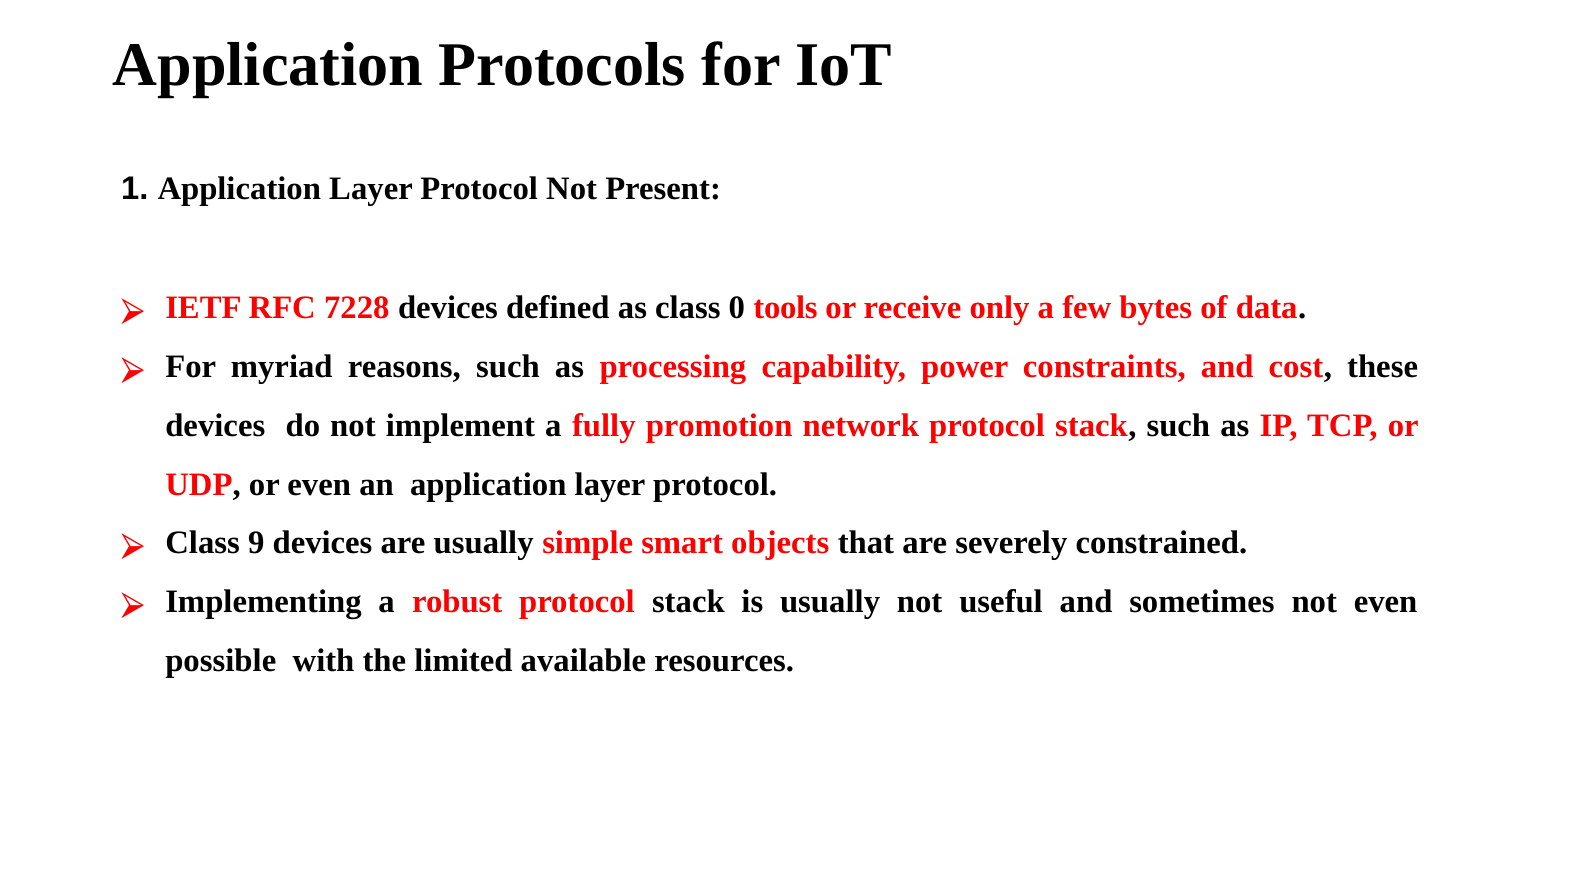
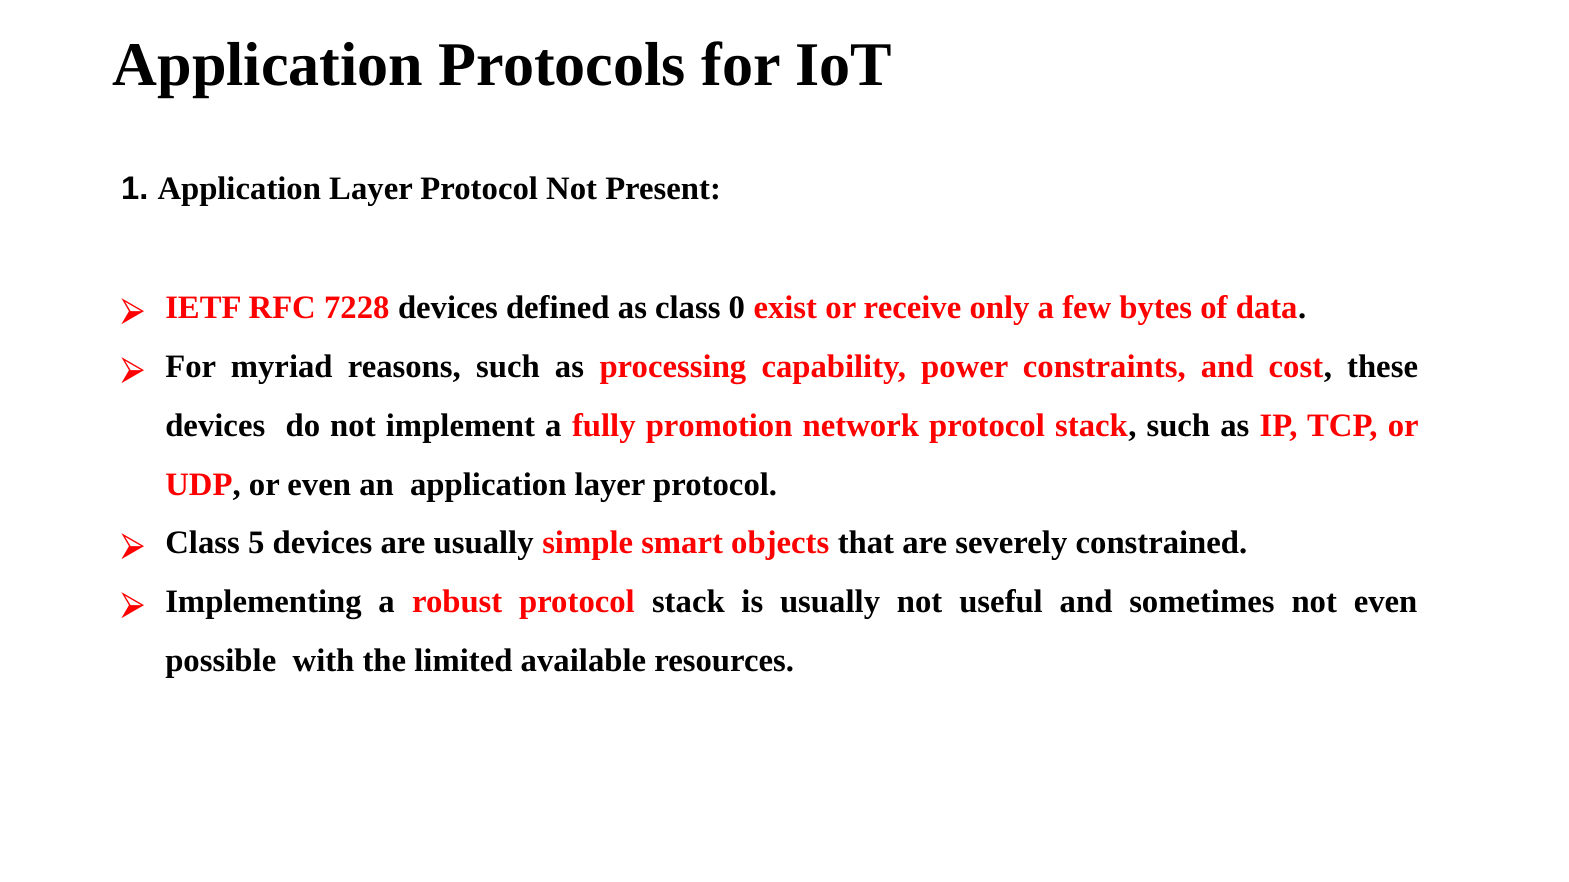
tools: tools -> exist
9: 9 -> 5
